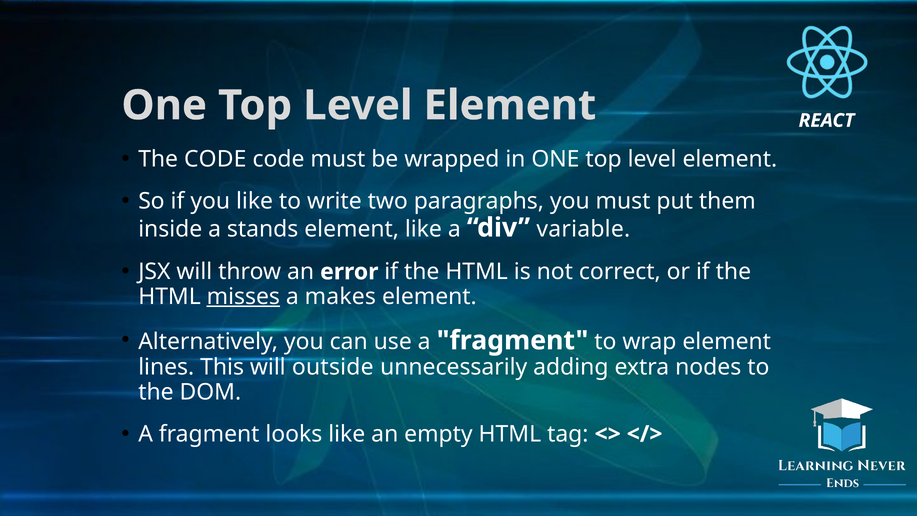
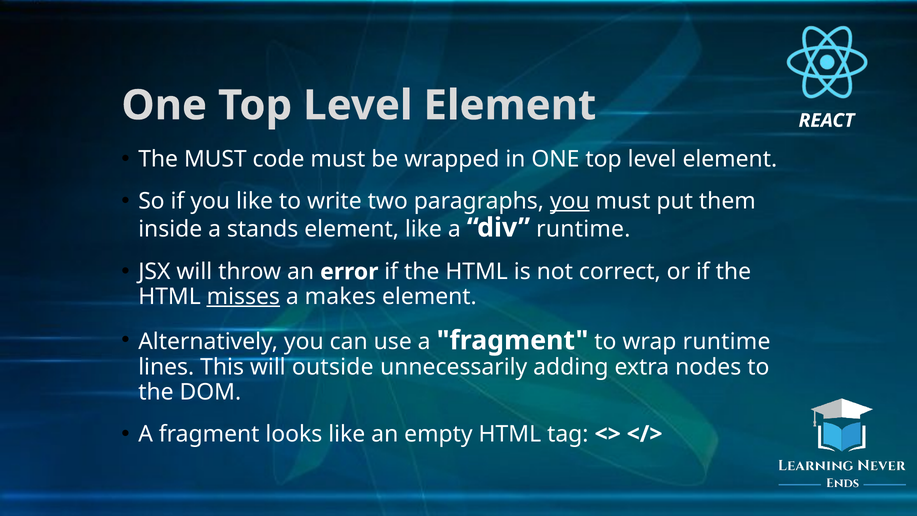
The CODE: CODE -> MUST
you at (570, 201) underline: none -> present
div variable: variable -> runtime
wrap element: element -> runtime
